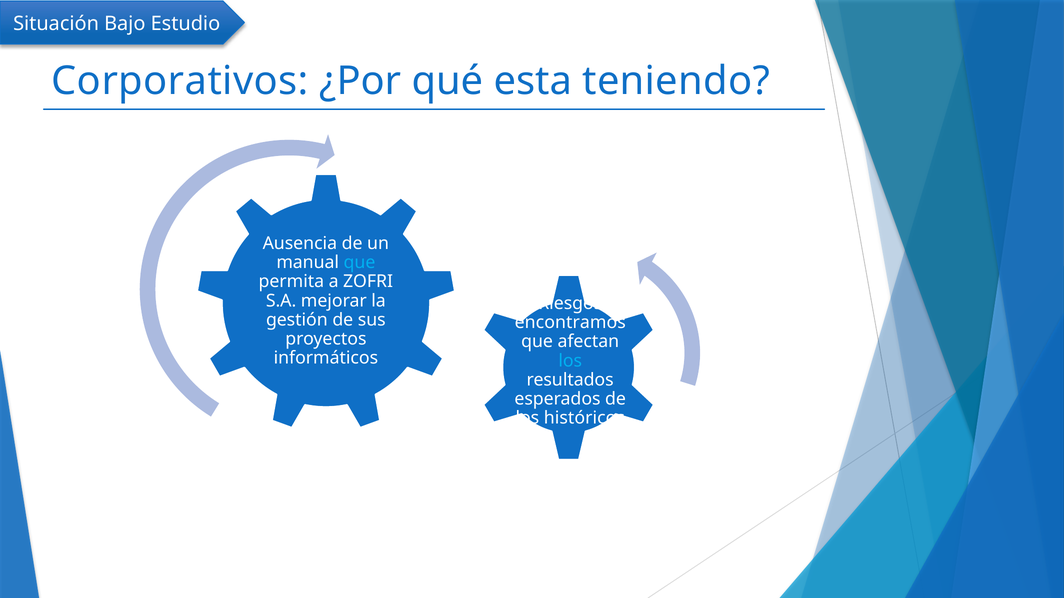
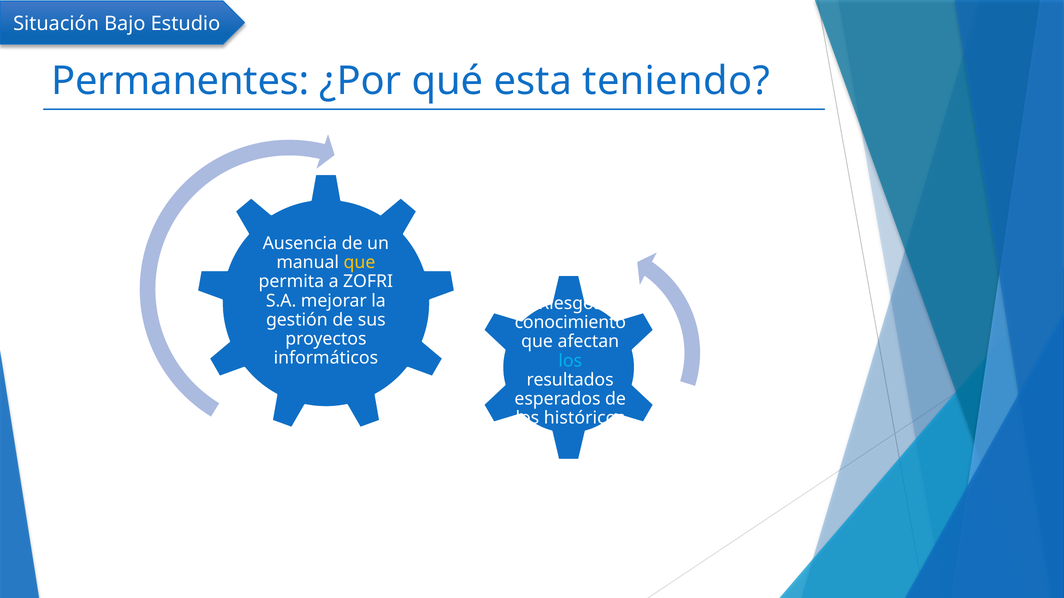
Corporativos: Corporativos -> Permanentes
que at (360, 263) colour: light blue -> yellow
encontramos: encontramos -> conocimiento
